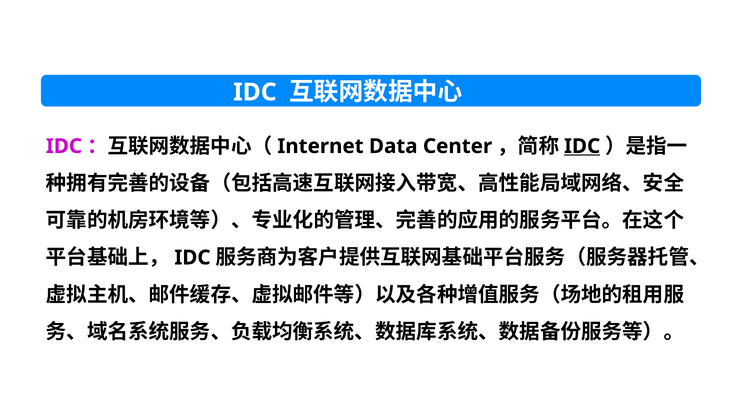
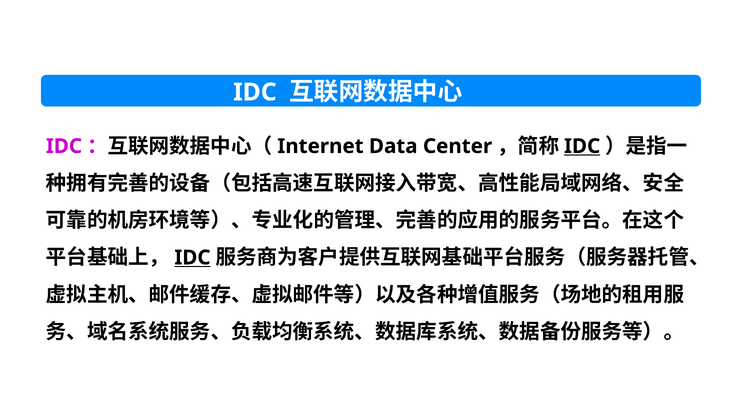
IDC at (192, 257) underline: none -> present
